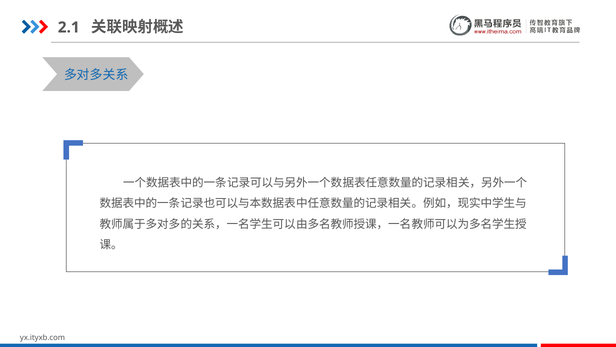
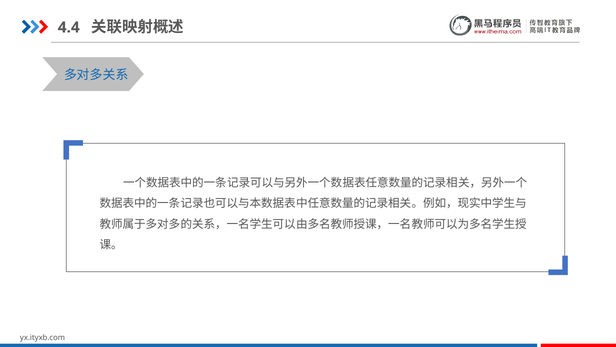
2.1: 2.1 -> 4.4
